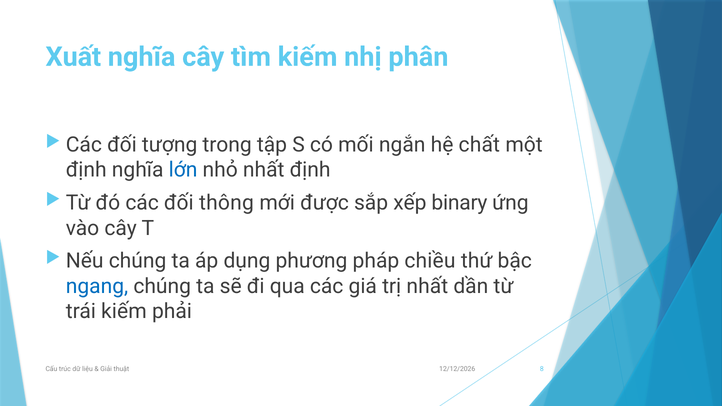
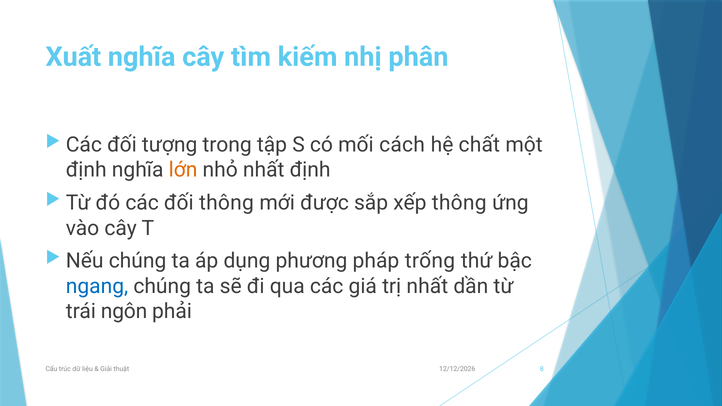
ngắn: ngắn -> cách
lớn colour: blue -> orange
xếp binary: binary -> thông
chiều: chiều -> trống
trái kiếm: kiếm -> ngôn
